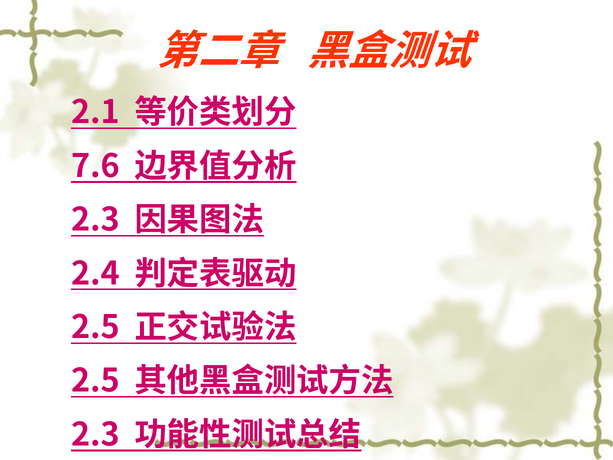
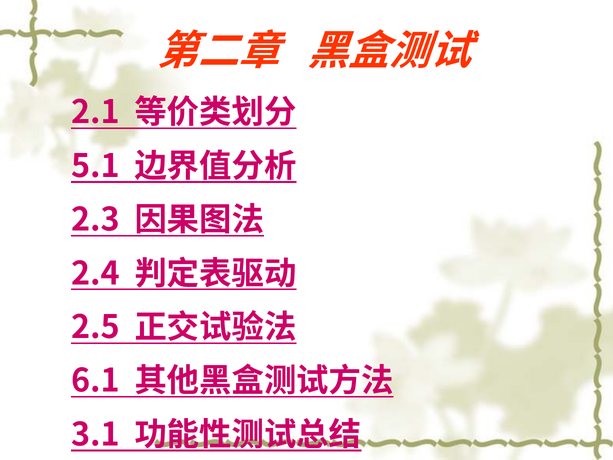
7.6: 7.6 -> 5.1
2.5 at (96, 381): 2.5 -> 6.1
2.3 at (96, 435): 2.3 -> 3.1
